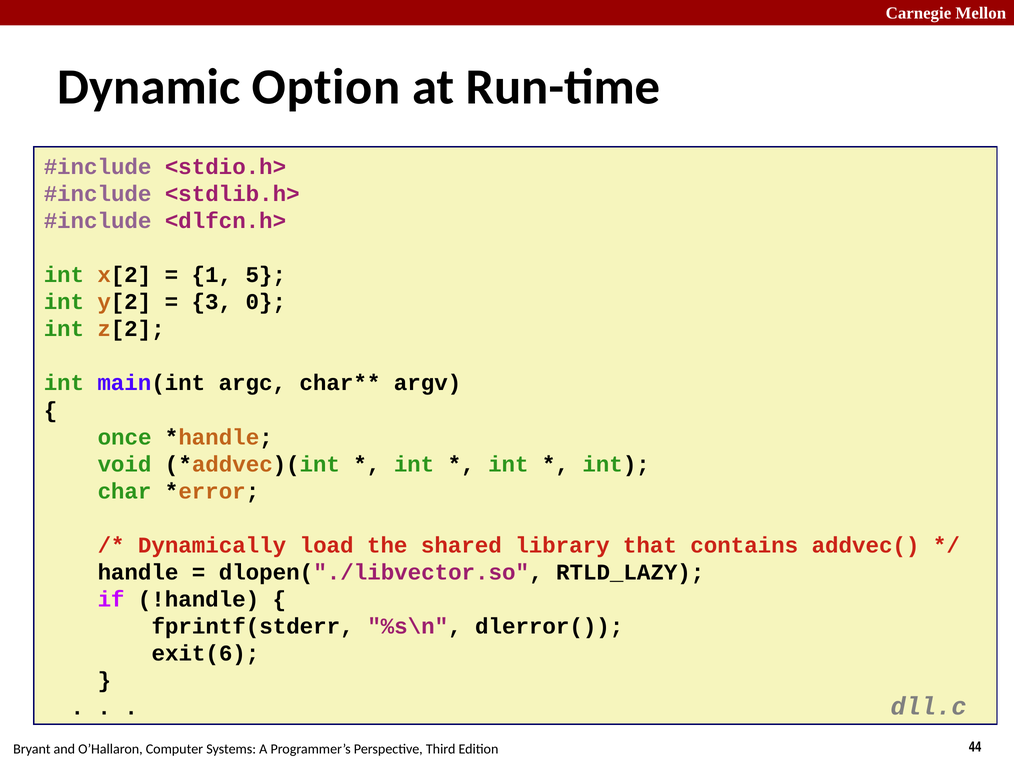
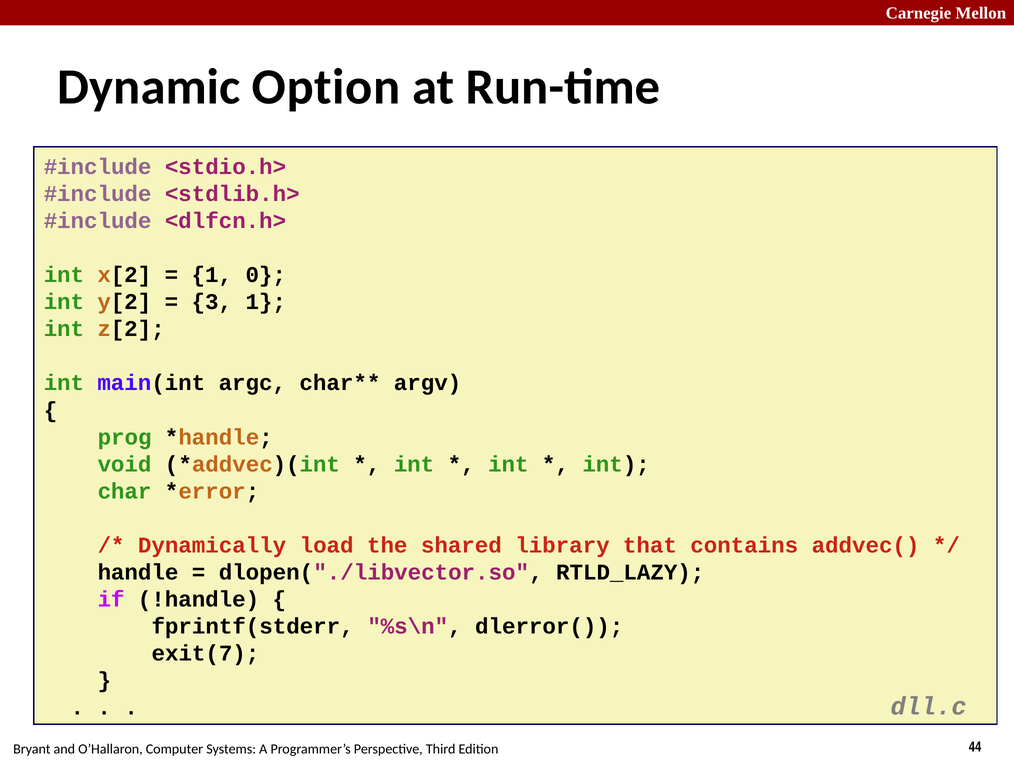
5: 5 -> 0
3 0: 0 -> 1
once: once -> prog
exit(6: exit(6 -> exit(7
